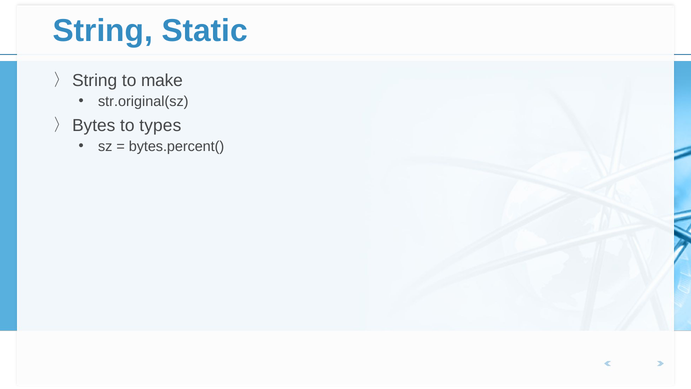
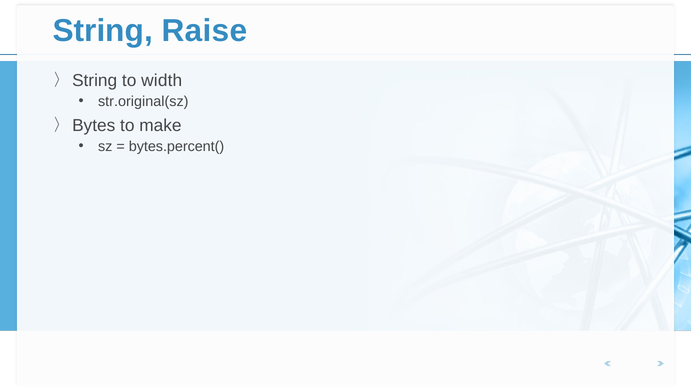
Static: Static -> Raise
make: make -> width
types: types -> make
